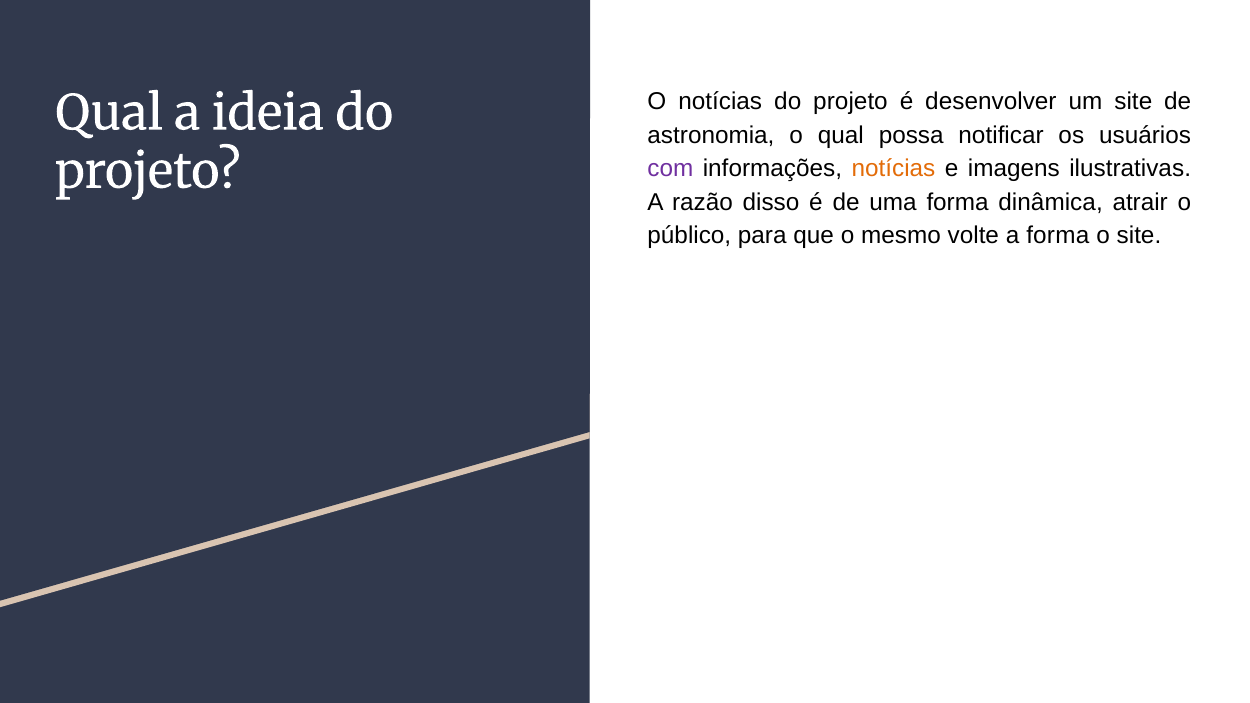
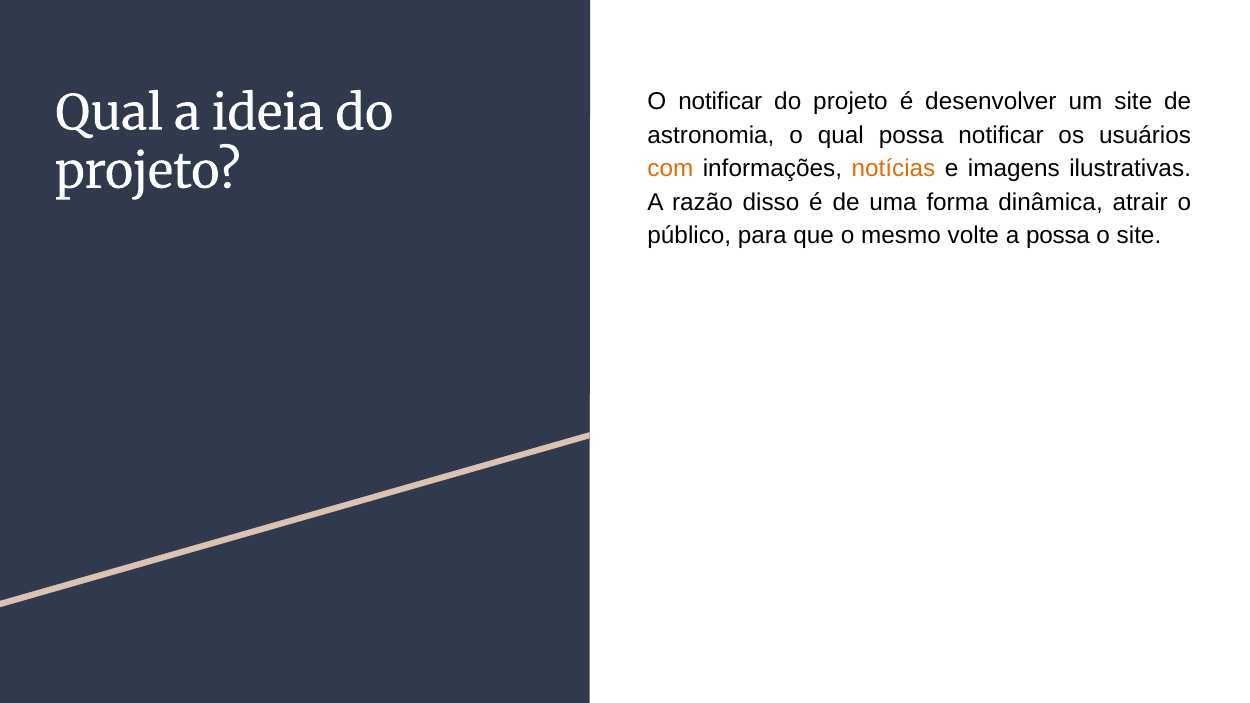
O notícias: notícias -> notificar
com colour: purple -> orange
a forma: forma -> possa
